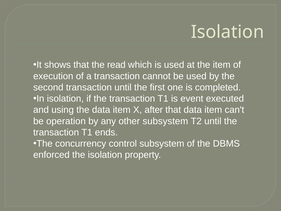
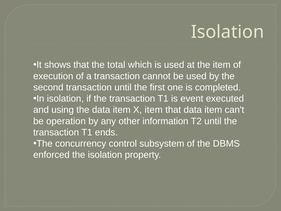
read: read -> total
X after: after -> item
other subsystem: subsystem -> information
